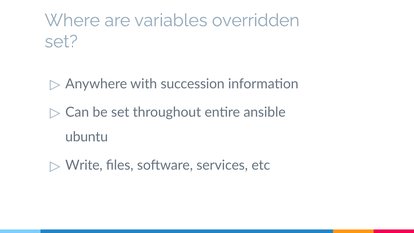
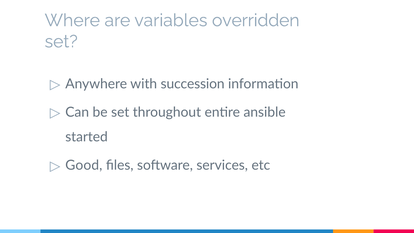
ubuntu: ubuntu -> started
Write: Write -> Good
